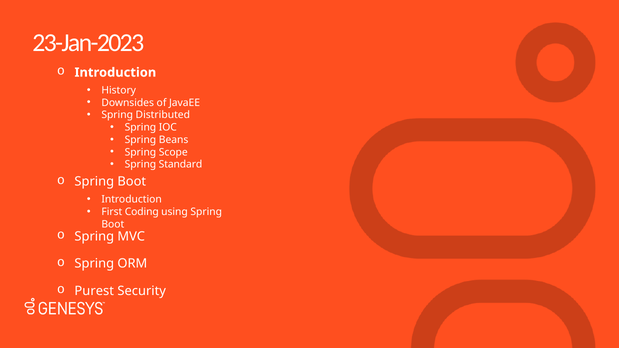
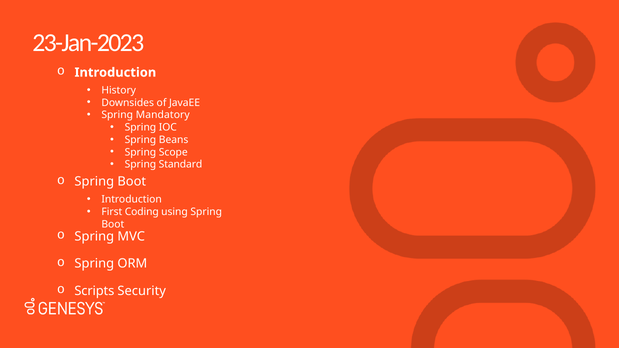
Distributed: Distributed -> Mandatory
Purest: Purest -> Scripts
